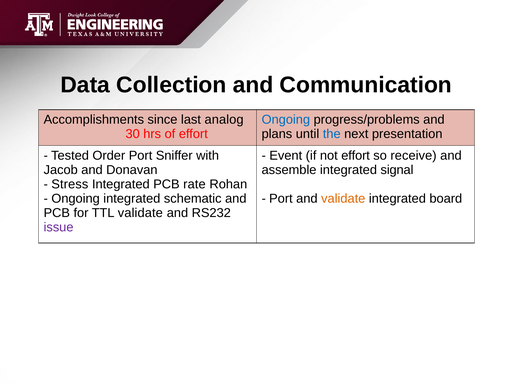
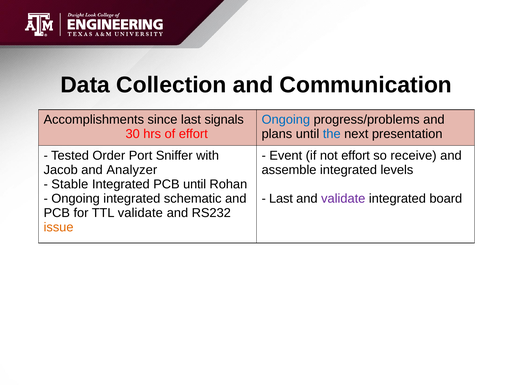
analog: analog -> signals
Donavan: Donavan -> Analyzer
signal: signal -> levels
Stress: Stress -> Stable
PCB rate: rate -> until
Port at (281, 198): Port -> Last
validate at (343, 198) colour: orange -> purple
issue colour: purple -> orange
